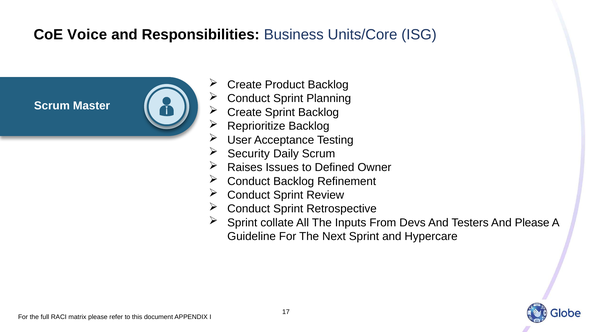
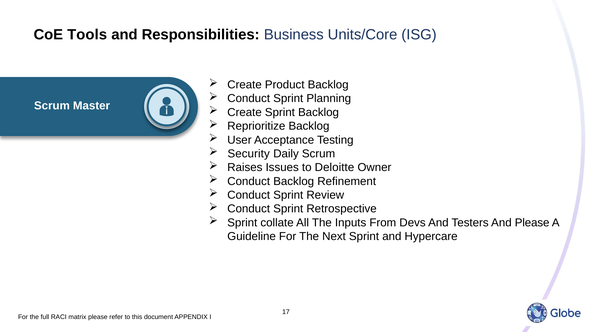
Voice: Voice -> Tools
Defined: Defined -> Deloitte
